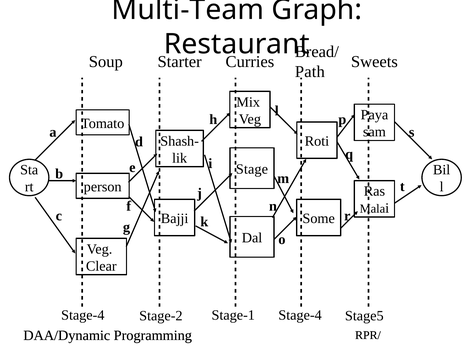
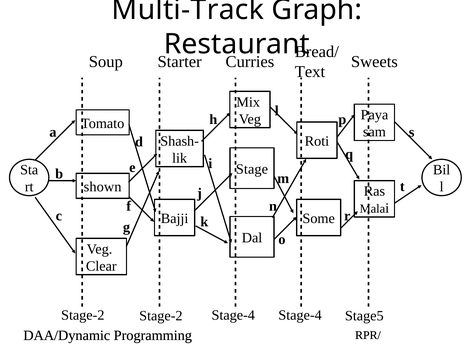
Multi-Team: Multi-Team -> Multi-Track
Path: Path -> Text
person: person -> shown
Stage-4 at (83, 315): Stage-4 -> Stage-2
Stage-2 Stage-1: Stage-1 -> Stage-4
